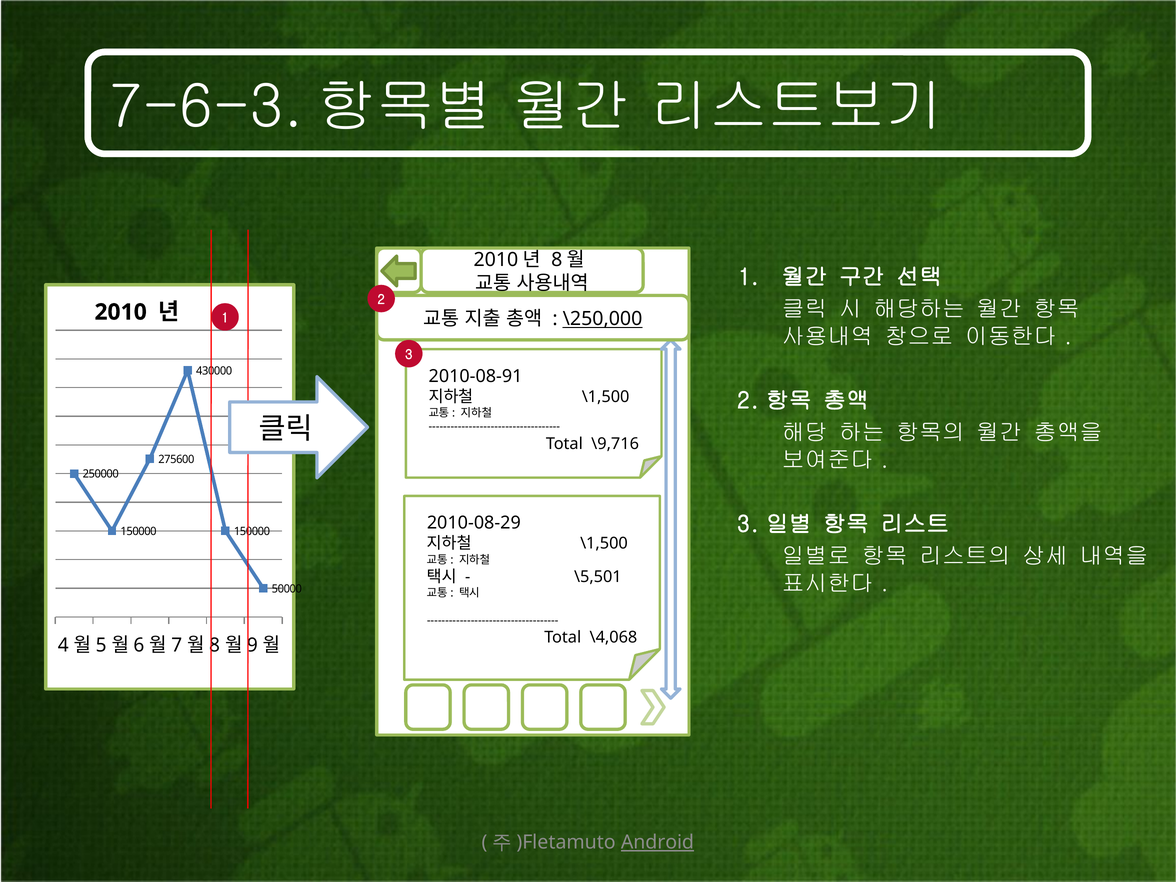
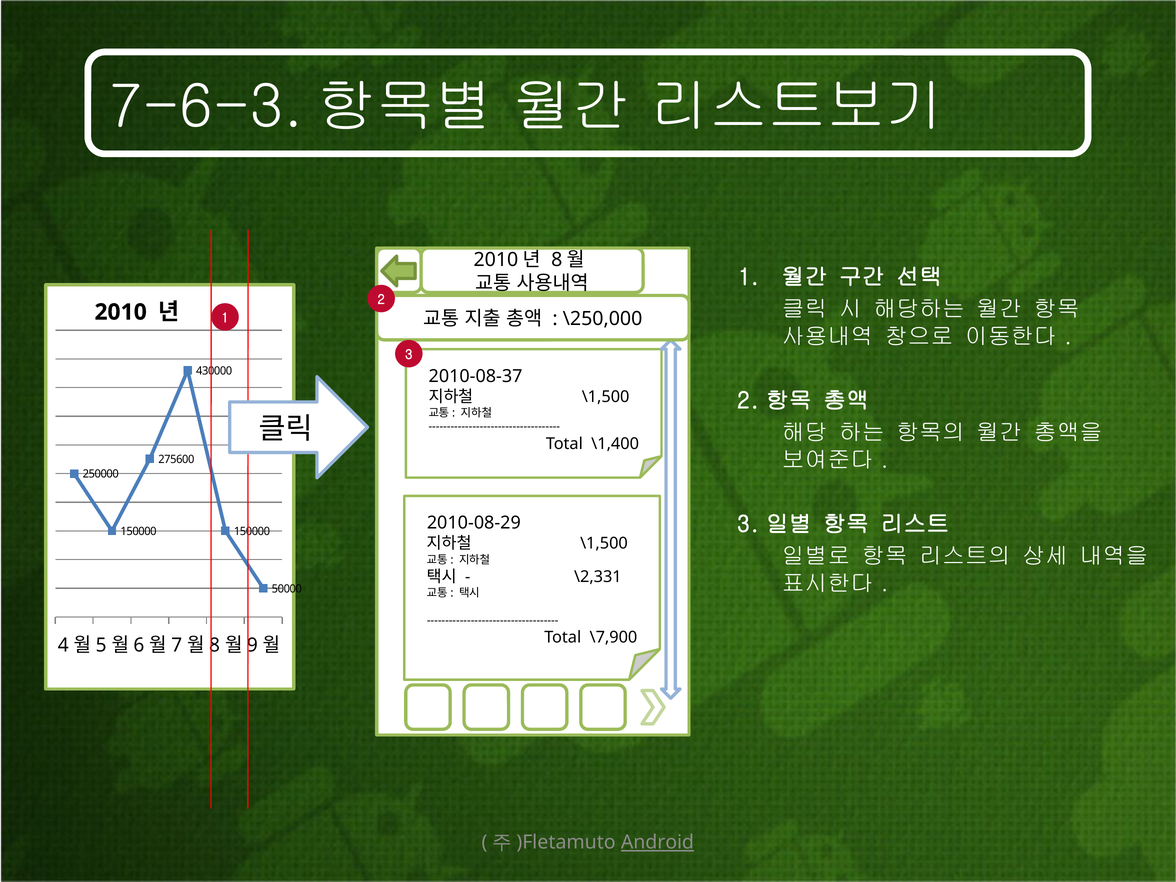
\250,000 underline: present -> none
2010-08-91: 2010-08-91 -> 2010-08-37
\9,716: \9,716 -> \1,400
\5,501: \5,501 -> \2,331
\4,068: \4,068 -> \7,900
